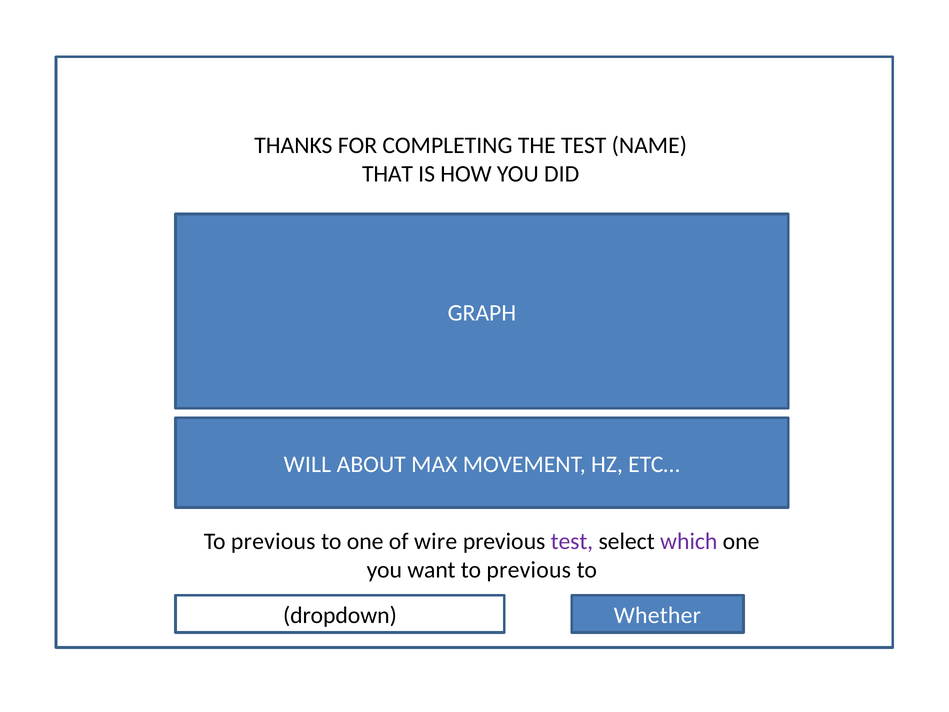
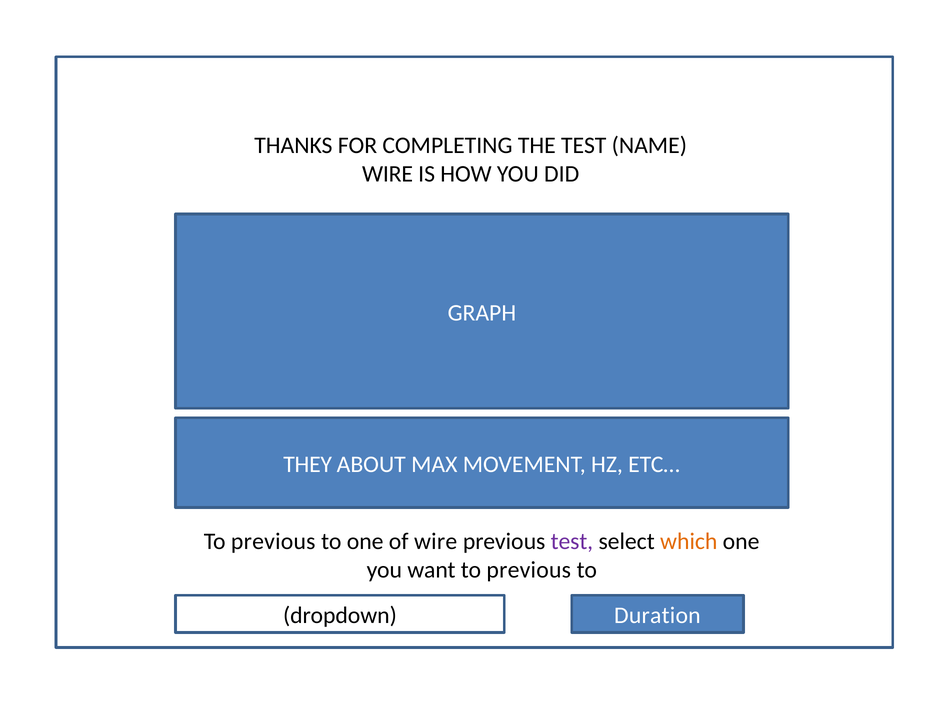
THAT at (388, 174): THAT -> WIRE
WILL: WILL -> THEY
which colour: purple -> orange
Whether: Whether -> Duration
